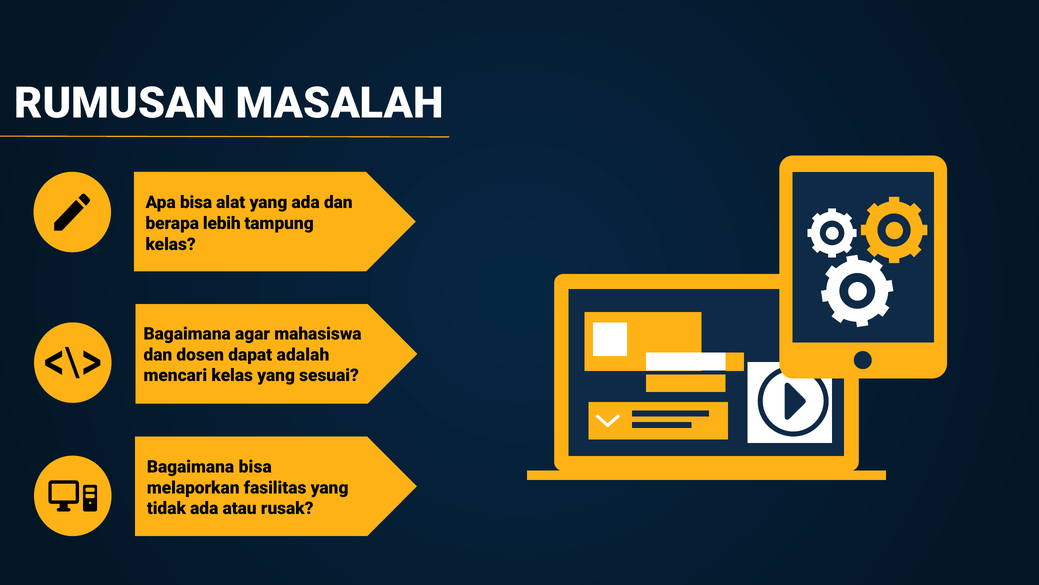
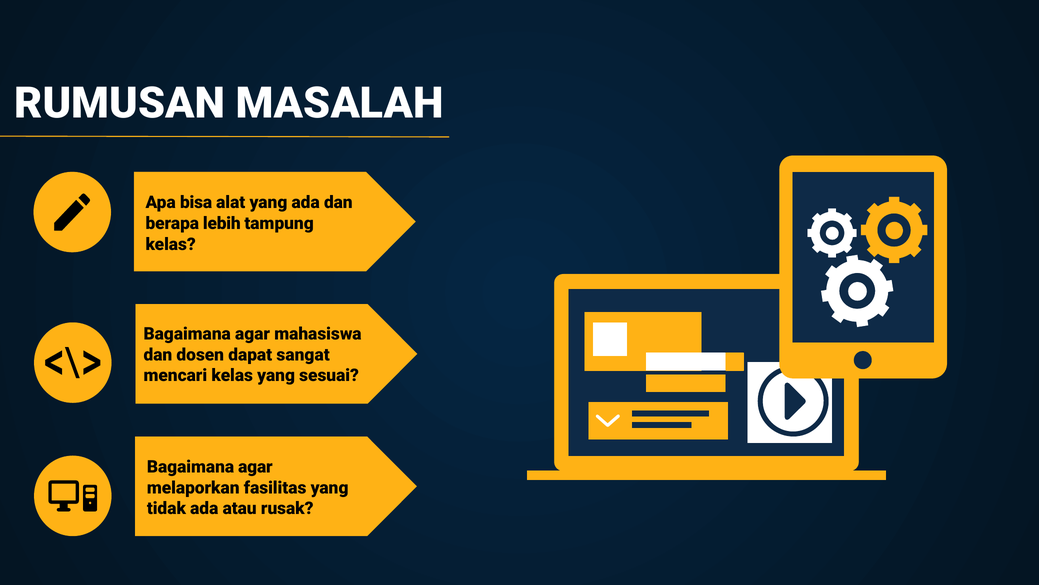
adalah: adalah -> sangat
bisa at (255, 467): bisa -> agar
